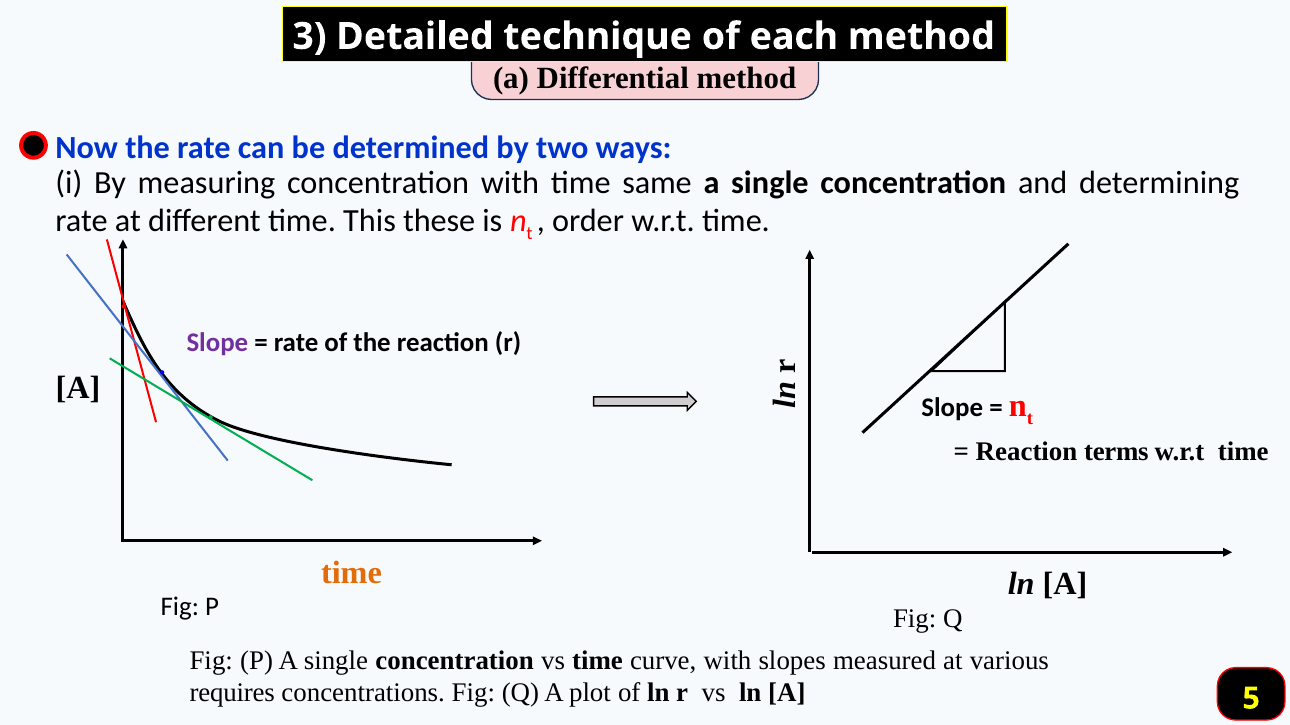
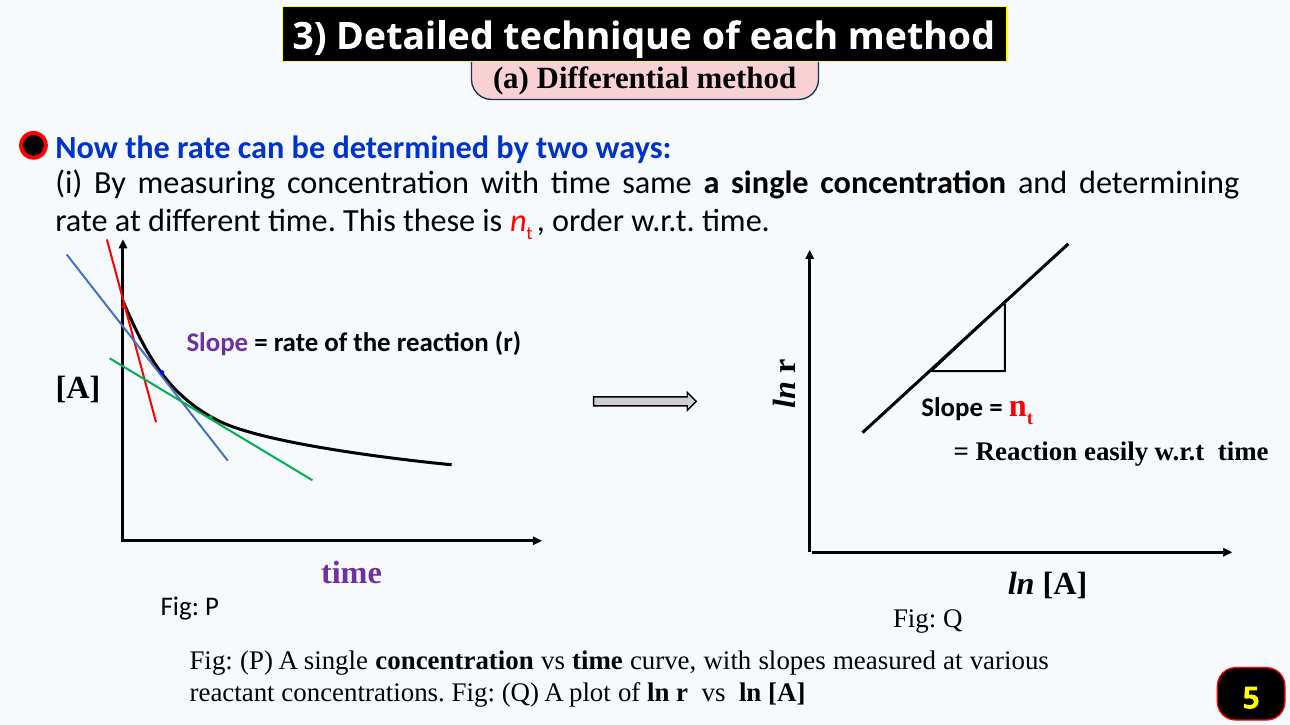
terms: terms -> easily
time at (351, 574) colour: orange -> purple
requires: requires -> reactant
